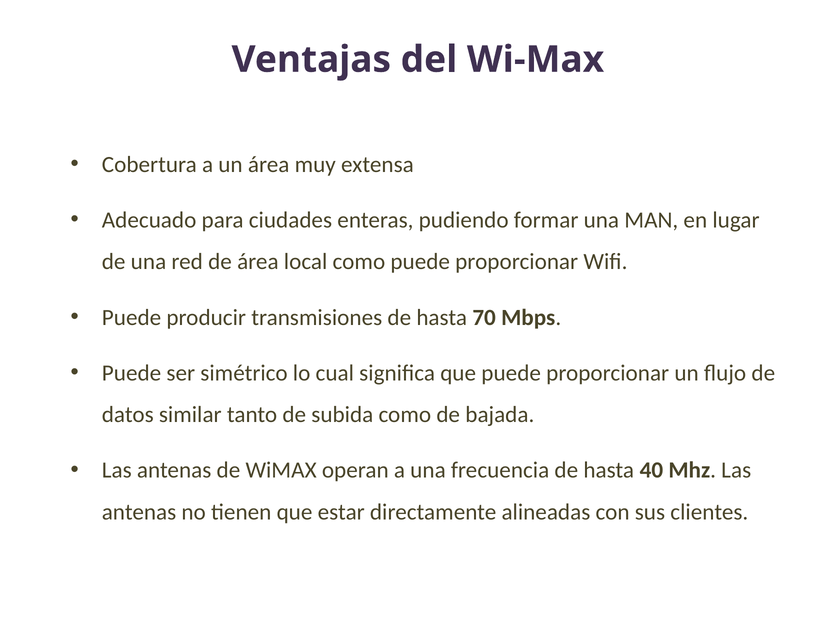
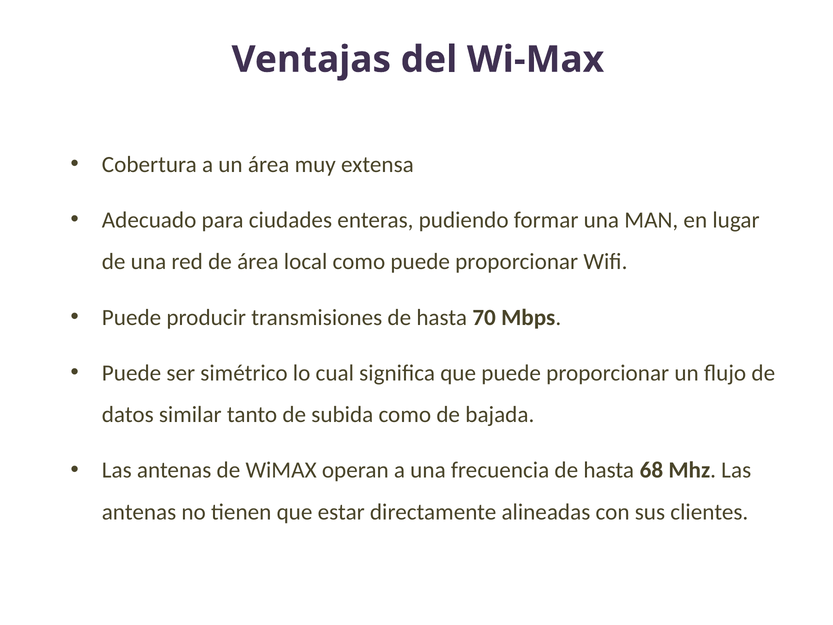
40: 40 -> 68
